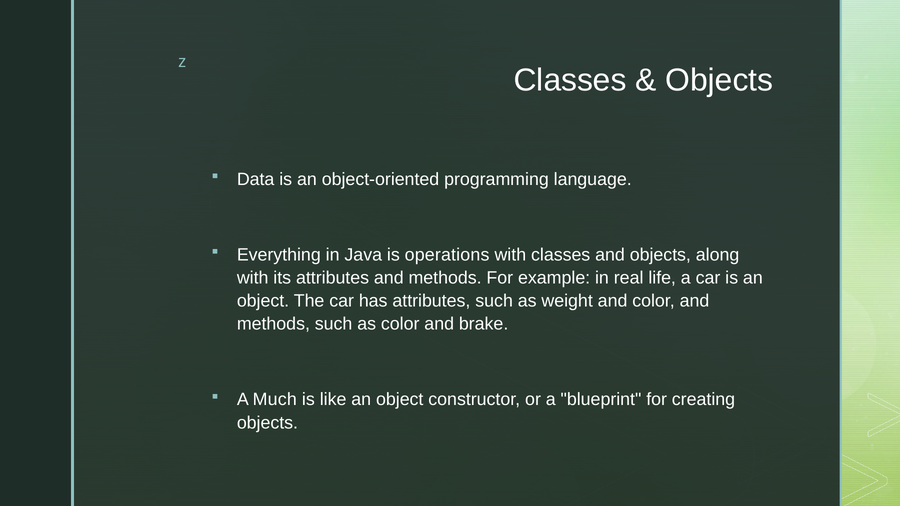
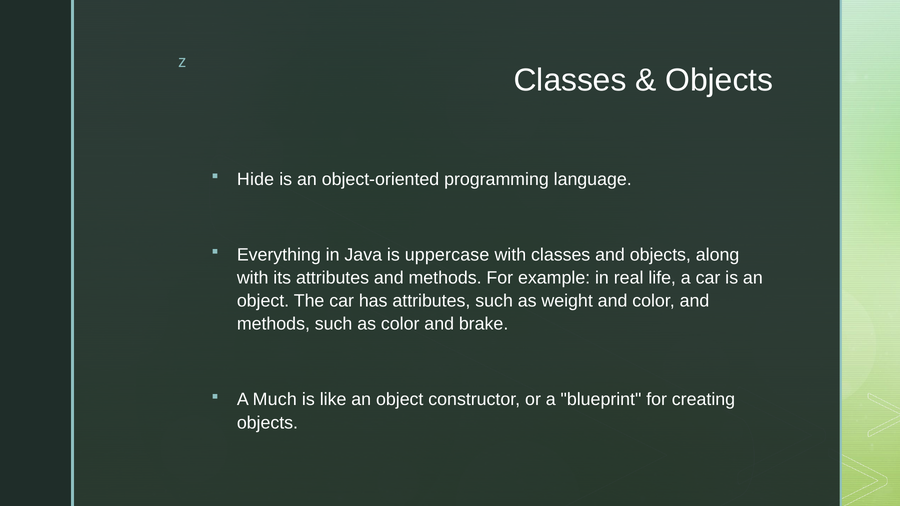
Data: Data -> Hide
operations: operations -> uppercase
